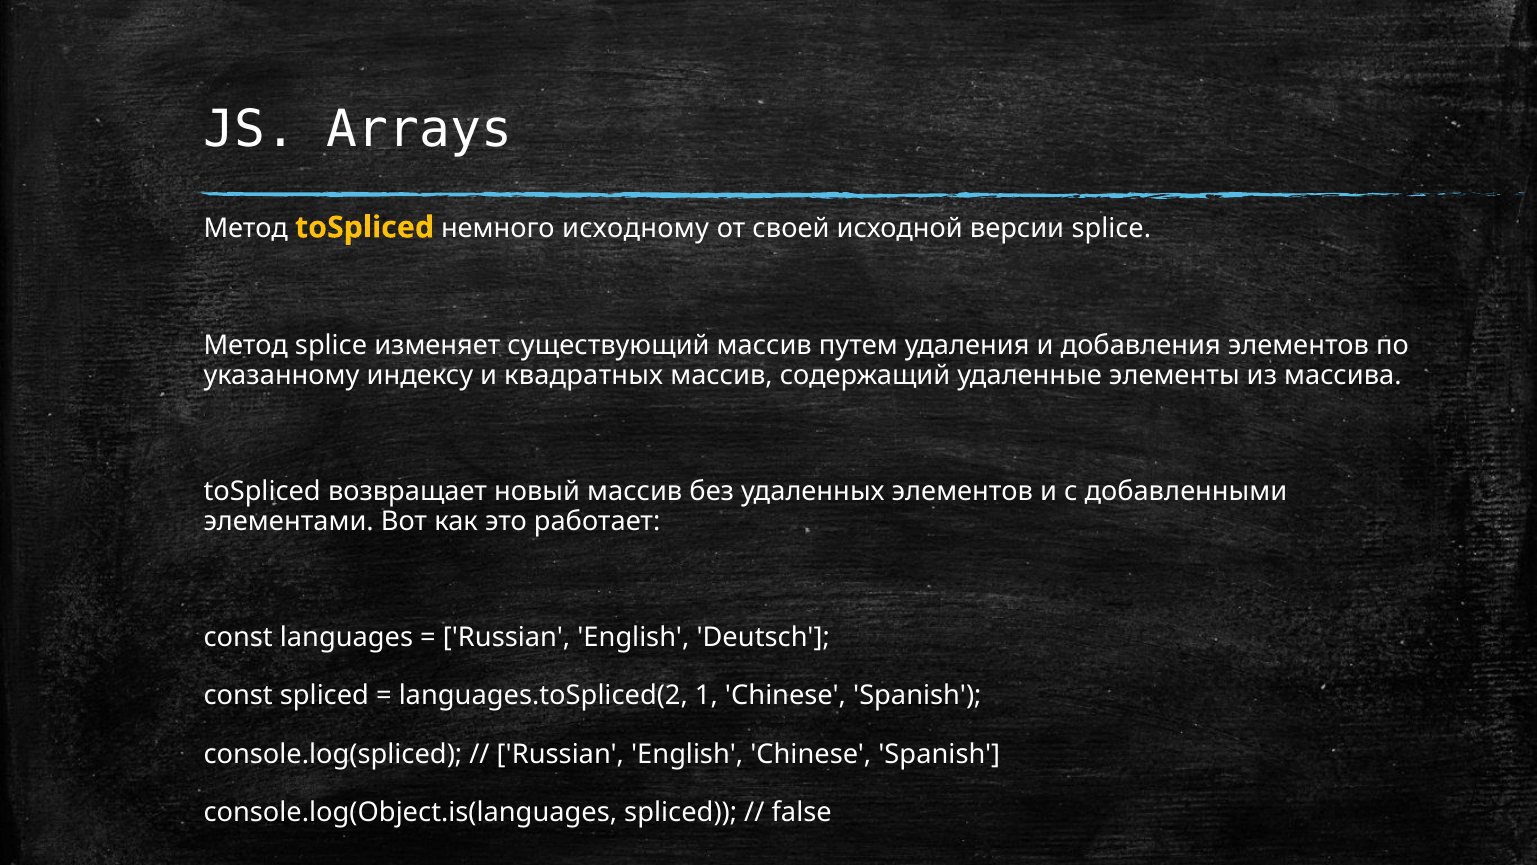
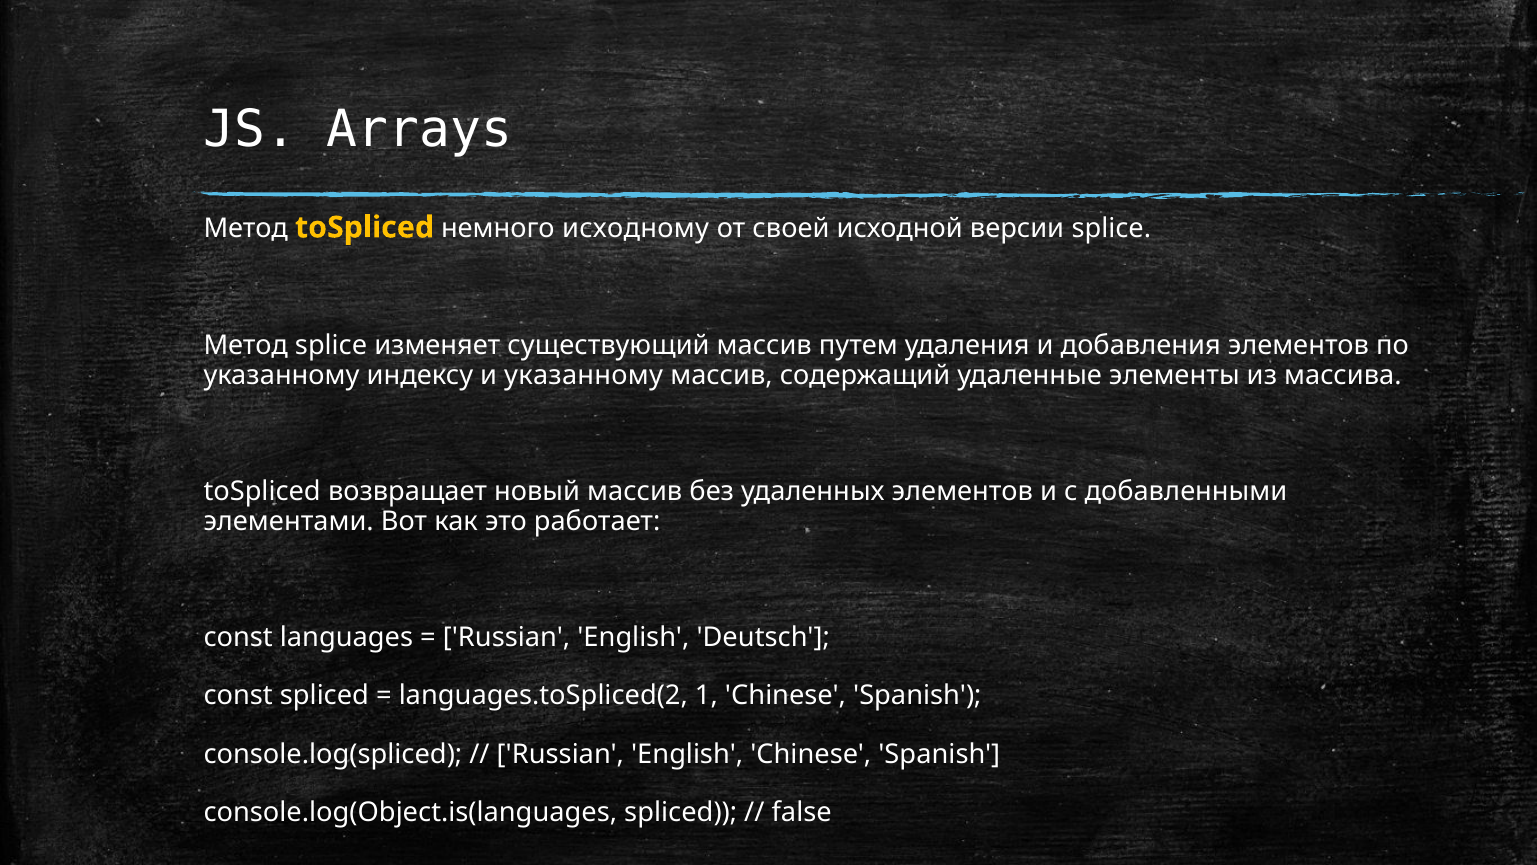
и квадратных: квадратных -> указанному
